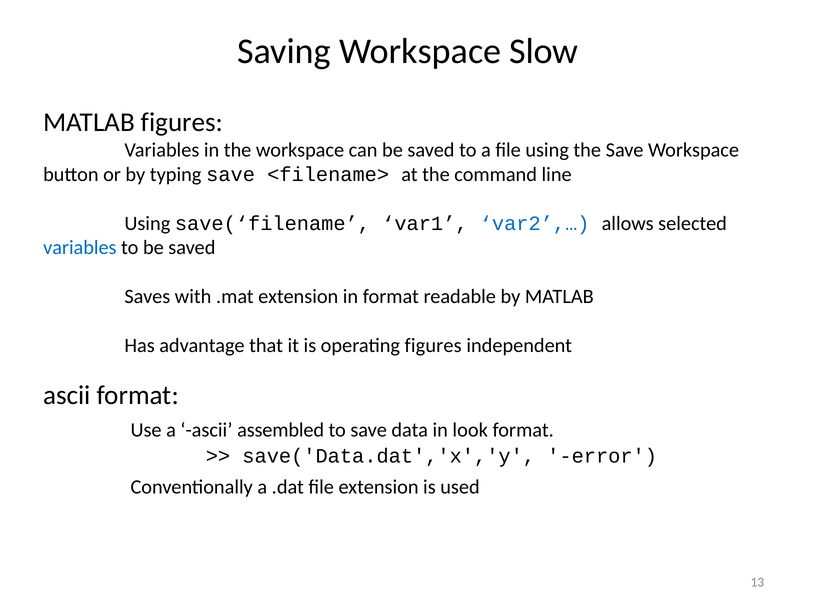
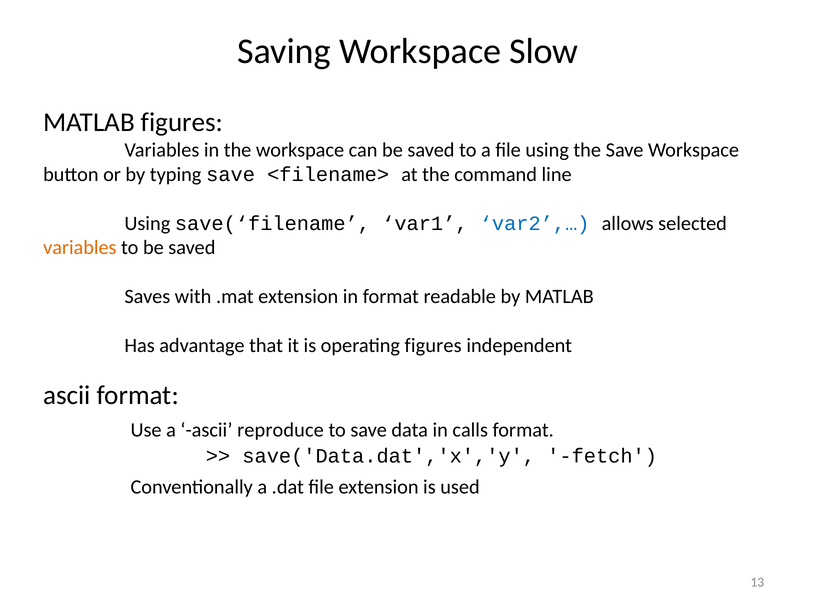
variables at (80, 248) colour: blue -> orange
assembled: assembled -> reproduce
look: look -> calls
error: error -> fetch
